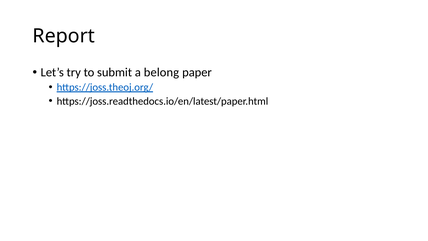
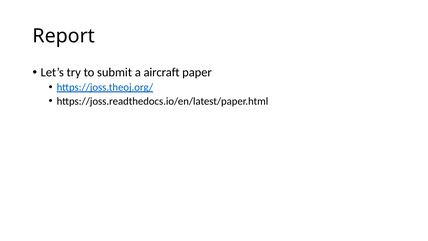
belong: belong -> aircraft
